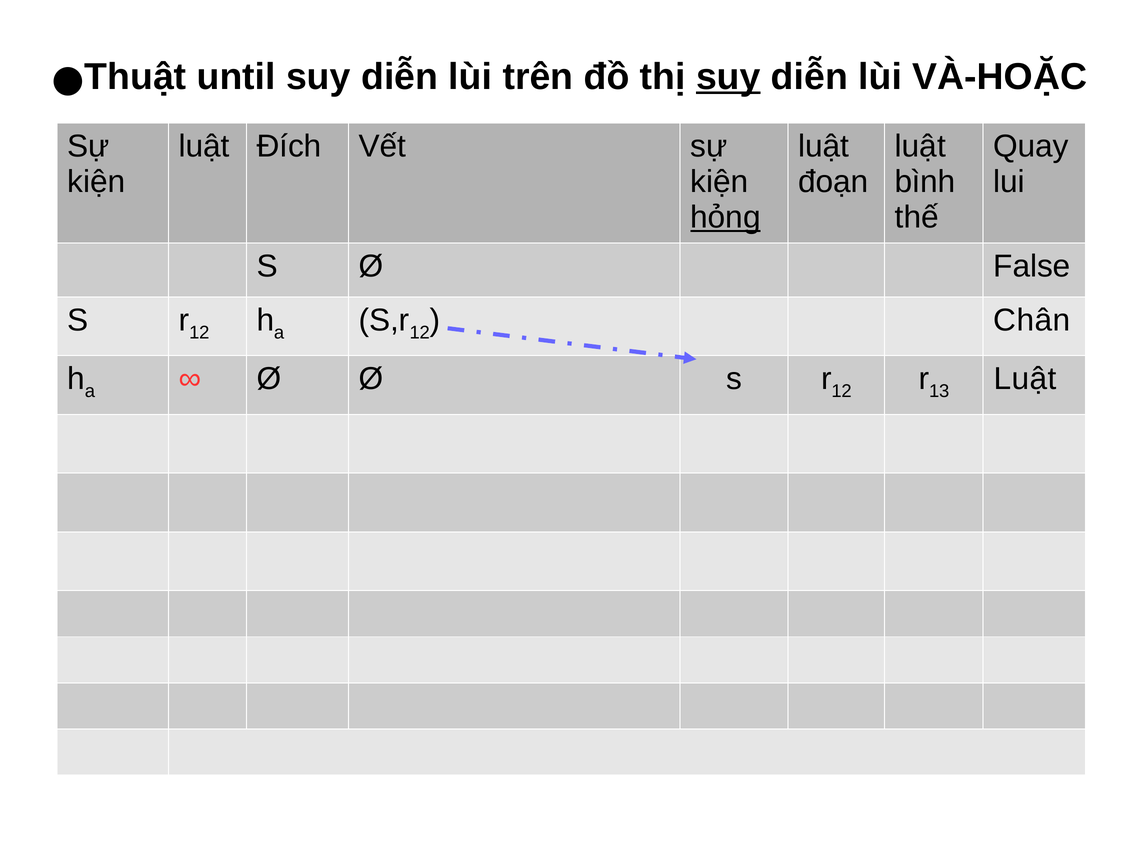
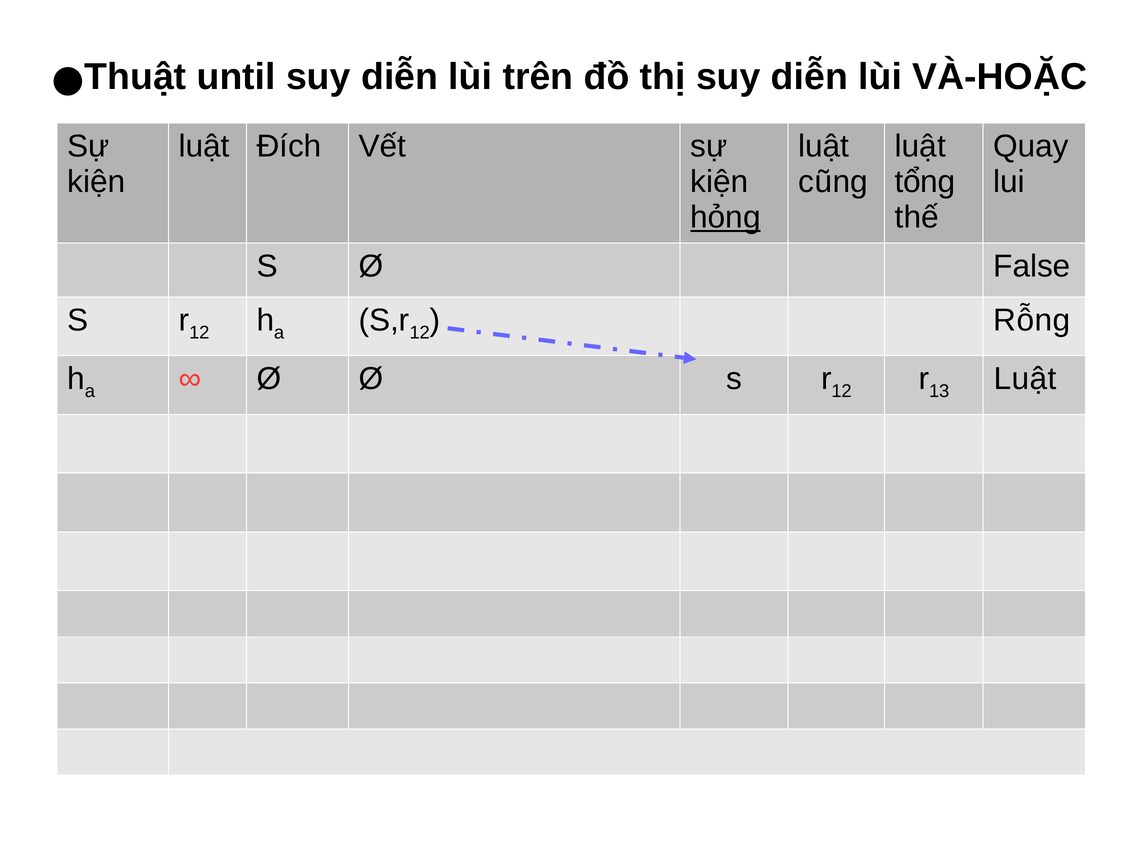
suy at (728, 77) underline: present -> none
đoạn: đoạn -> cũng
bình: bình -> tổng
Chân: Chân -> Rỗng
